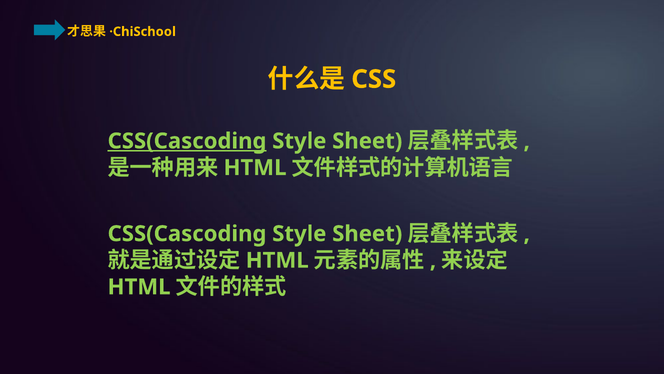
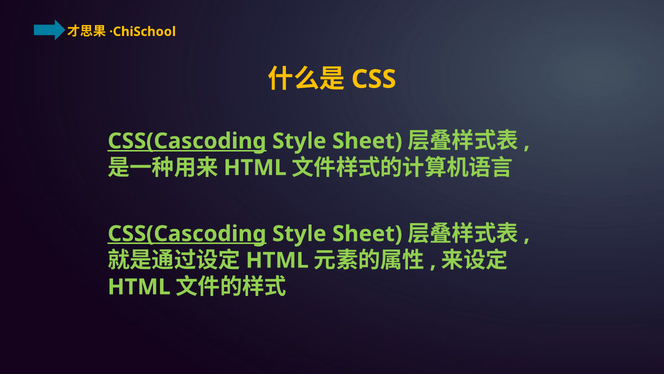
CSS(Cascoding at (187, 234) underline: none -> present
